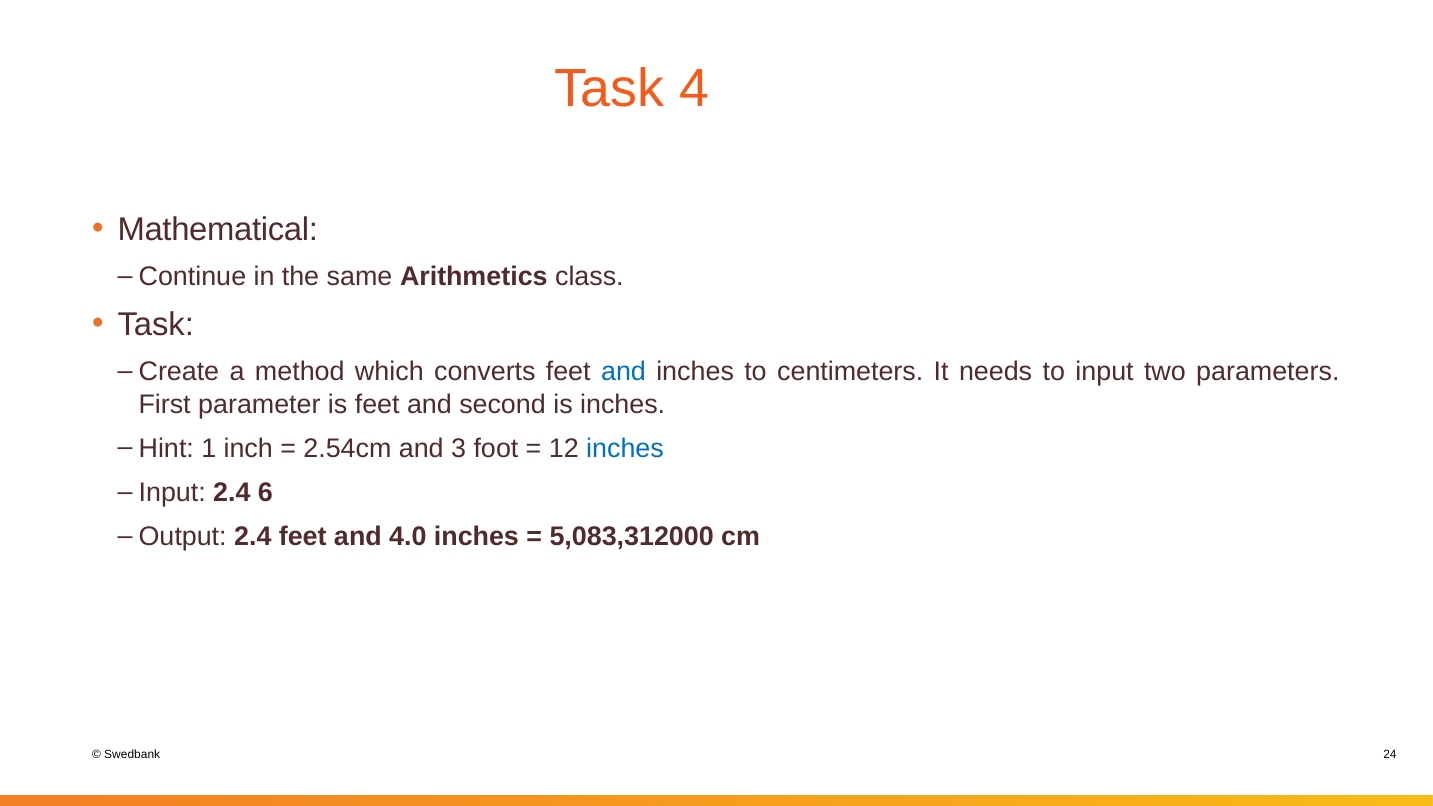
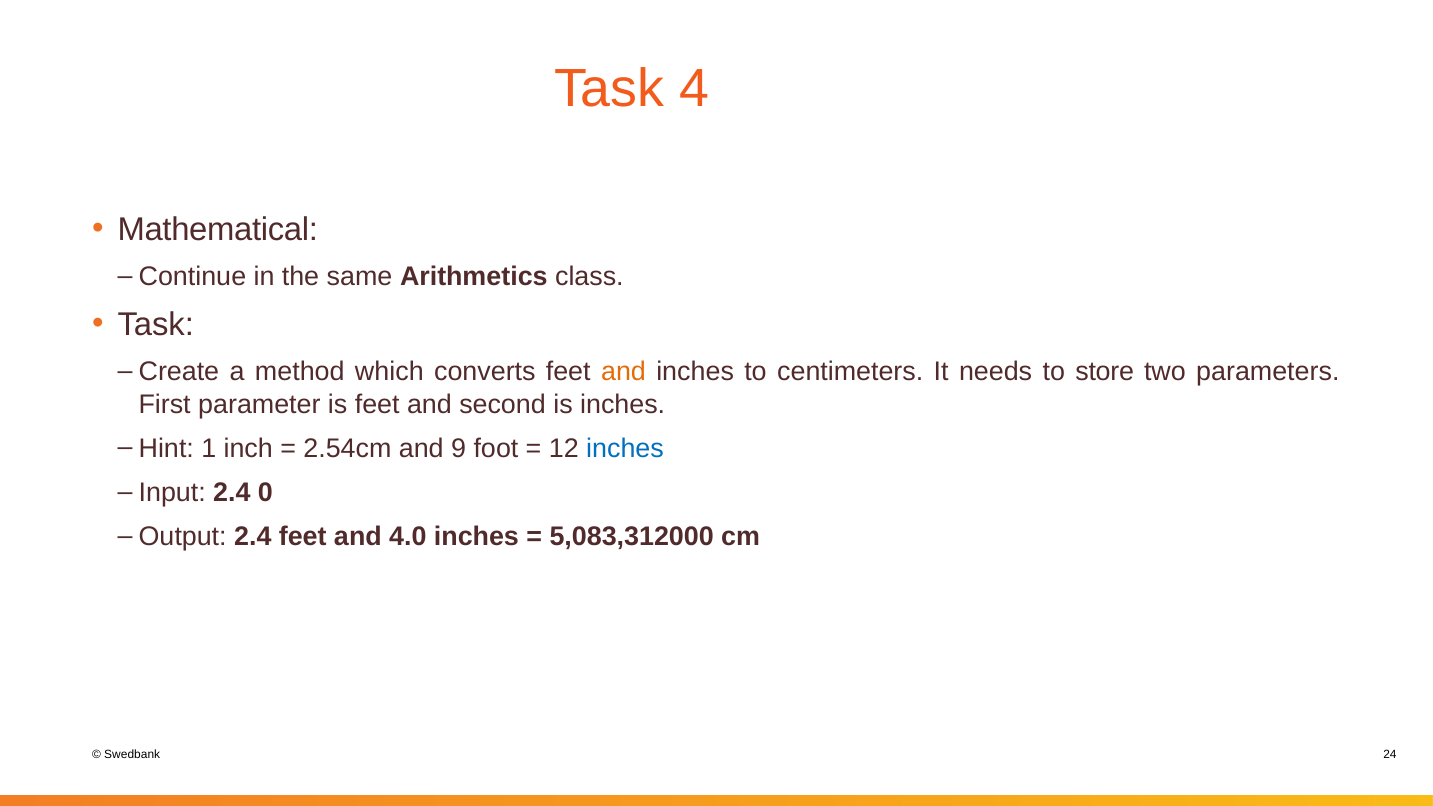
and at (623, 372) colour: blue -> orange
to input: input -> store
3: 3 -> 9
6: 6 -> 0
